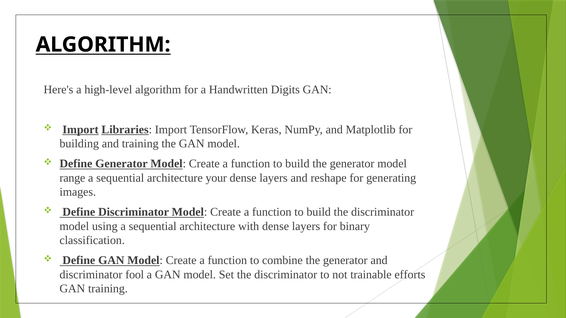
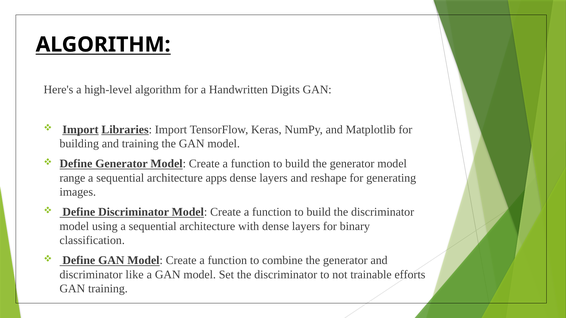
your: your -> apps
fool: fool -> like
